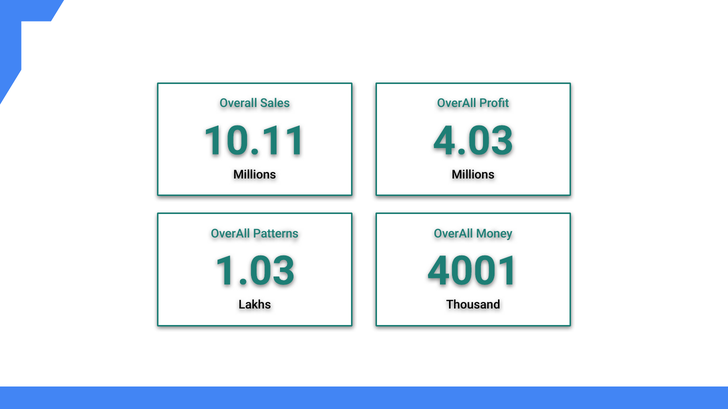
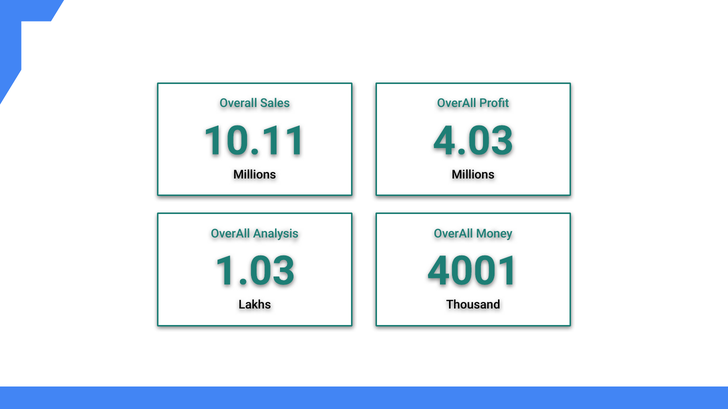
Patterns: Patterns -> Analysis
